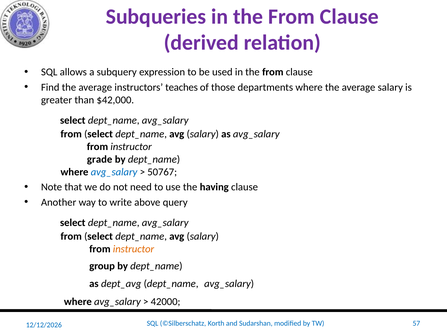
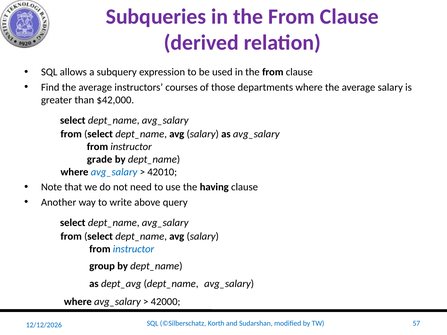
teaches: teaches -> courses
50767: 50767 -> 42010
instructor at (134, 249) colour: orange -> blue
